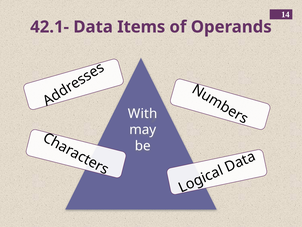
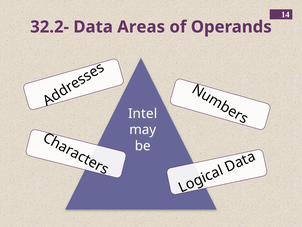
42.1-: 42.1- -> 32.2-
Items: Items -> Areas
With: With -> Intel
